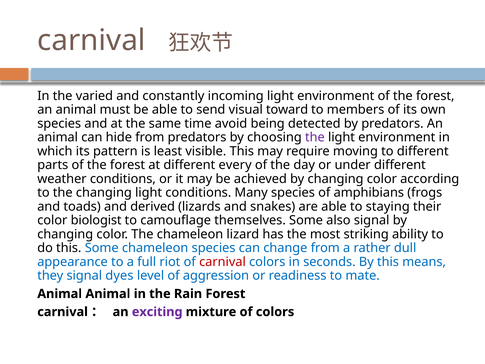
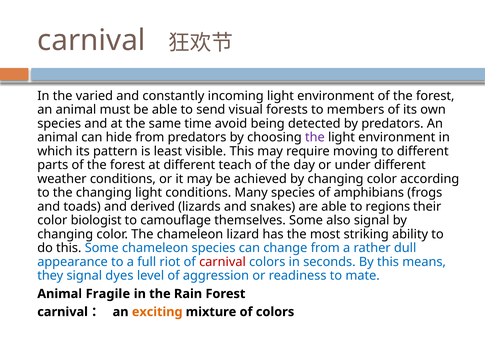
toward: toward -> forests
every: every -> teach
staying: staying -> regions
Animal Animal: Animal -> Fragile
exciting colour: purple -> orange
